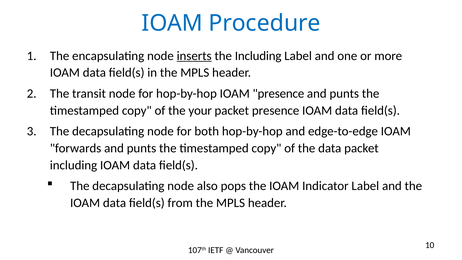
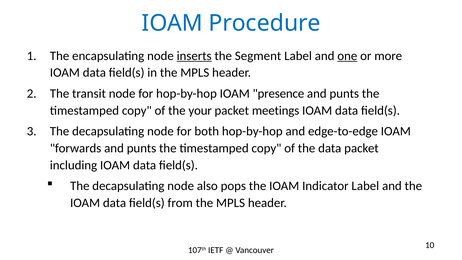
the Including: Including -> Segment
one underline: none -> present
packet presence: presence -> meetings
